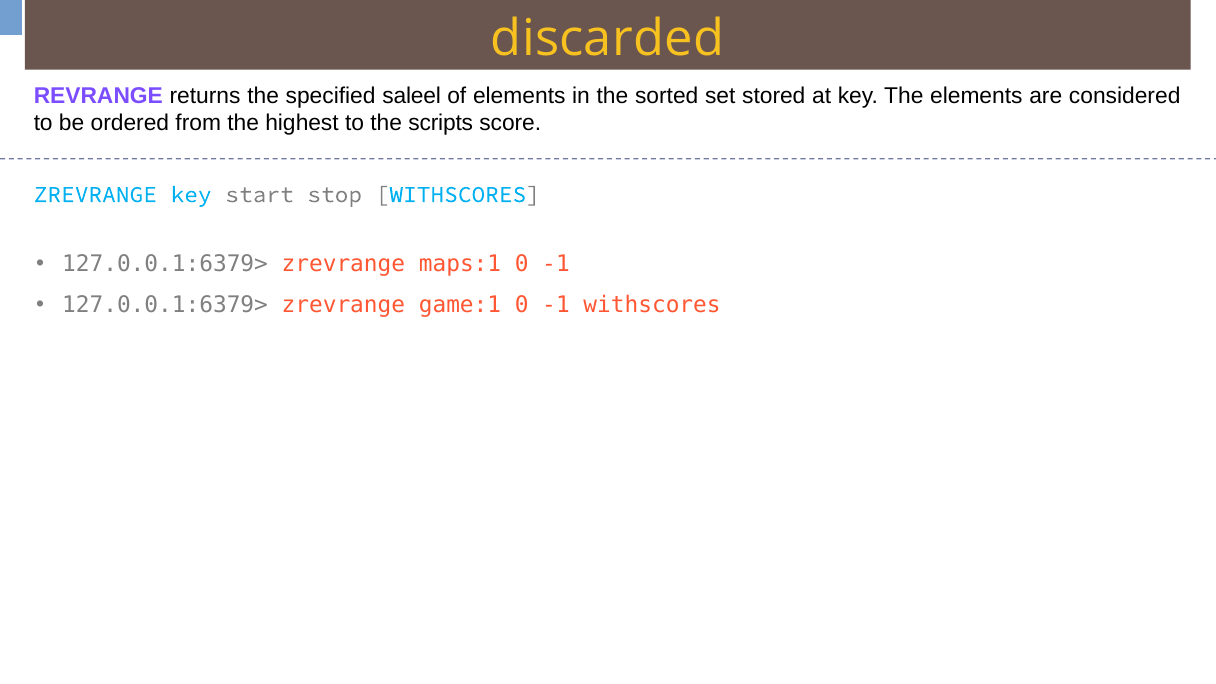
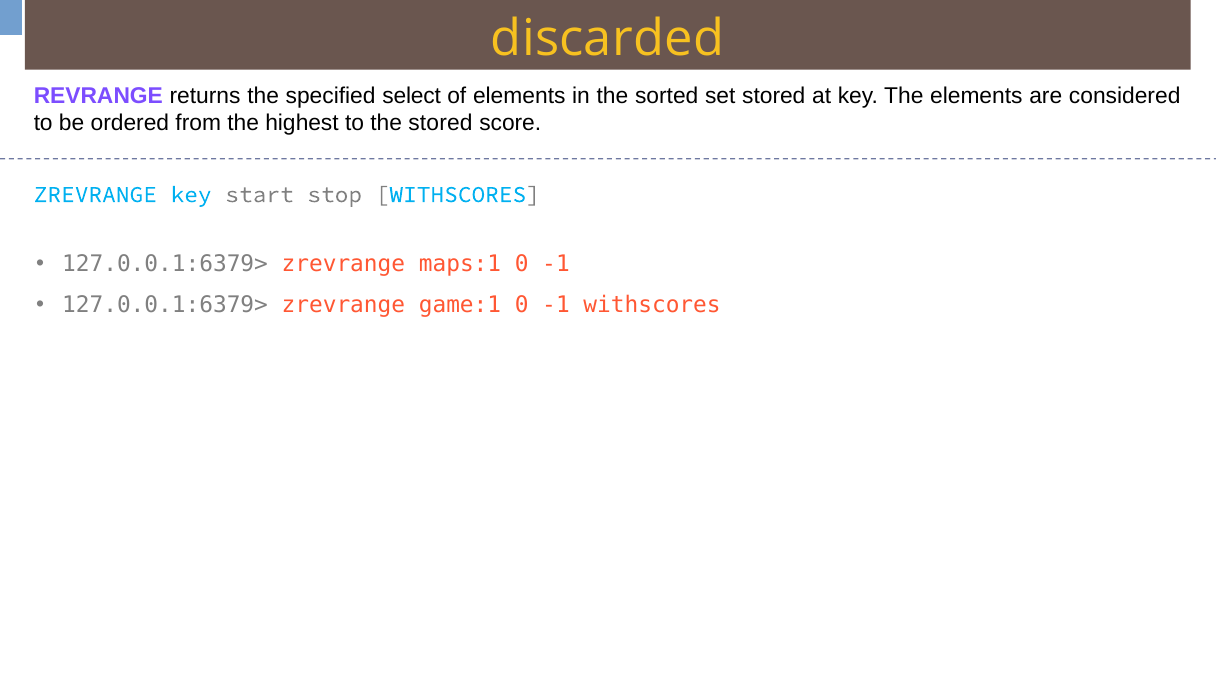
saleel: saleel -> select
the scripts: scripts -> stored
